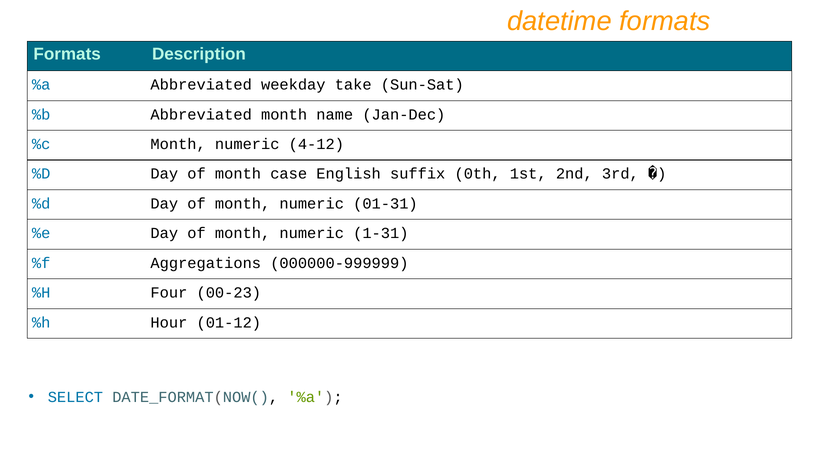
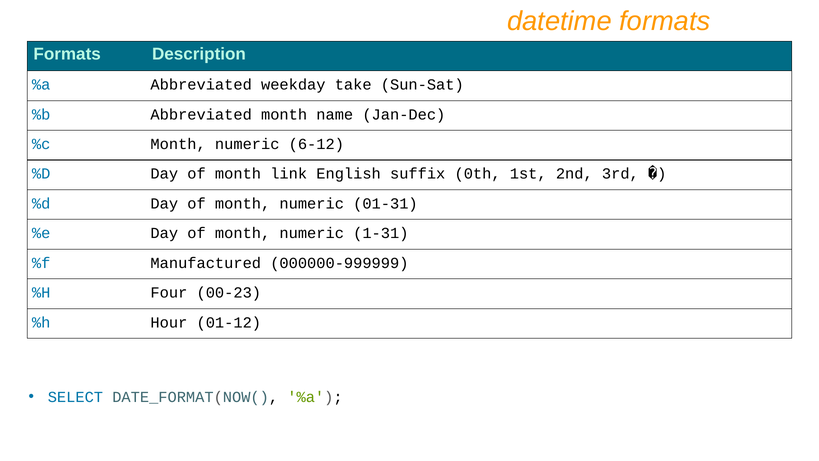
4-12: 4-12 -> 6-12
case: case -> link
Aggregations: Aggregations -> Manufactured
